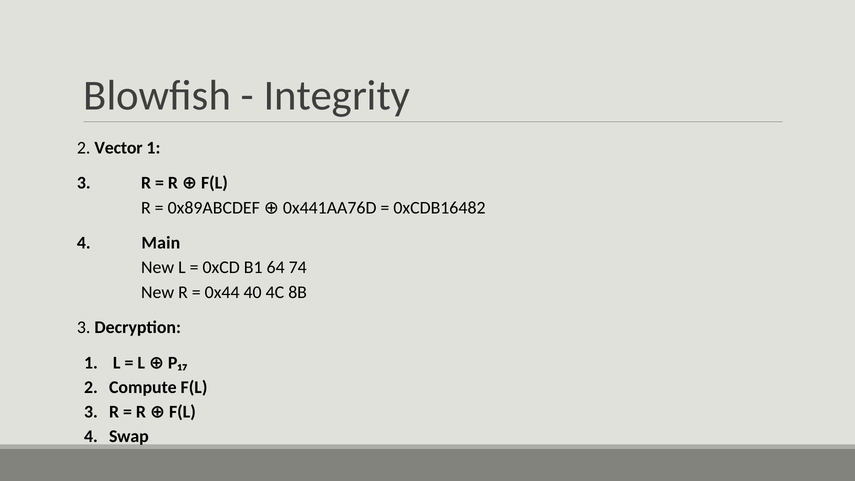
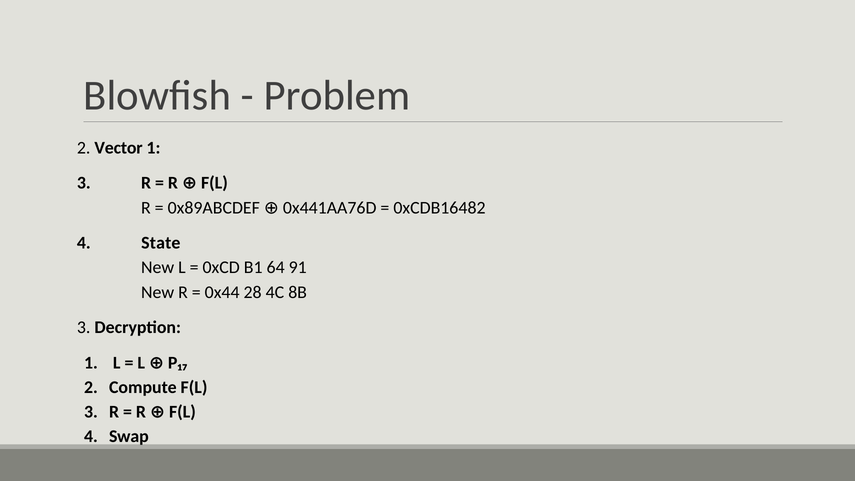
Integrity: Integrity -> Problem
Main: Main -> State
74: 74 -> 91
40: 40 -> 28
